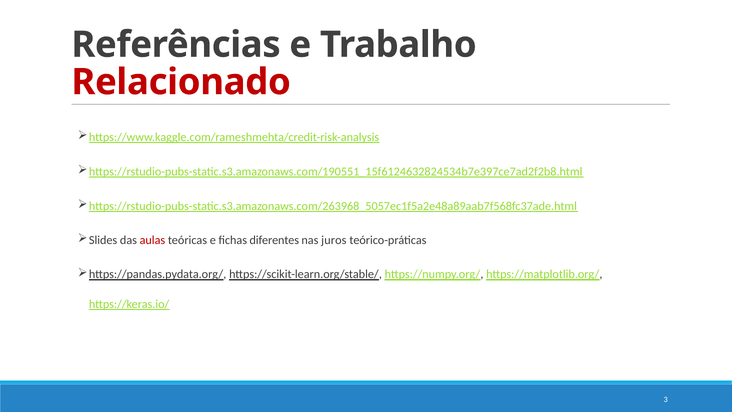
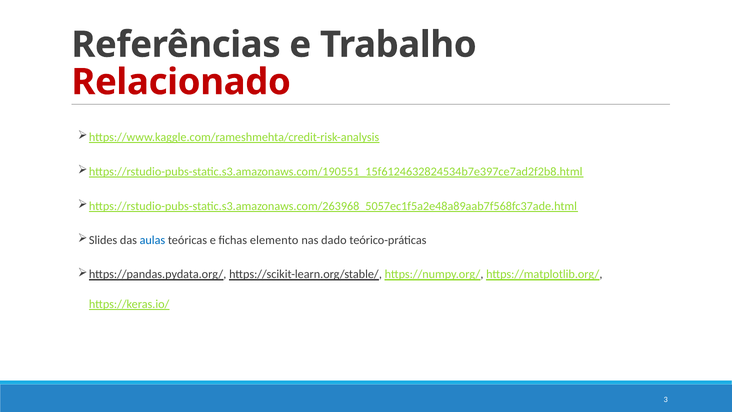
aulas colour: red -> blue
diferentes: diferentes -> elemento
juros: juros -> dado
